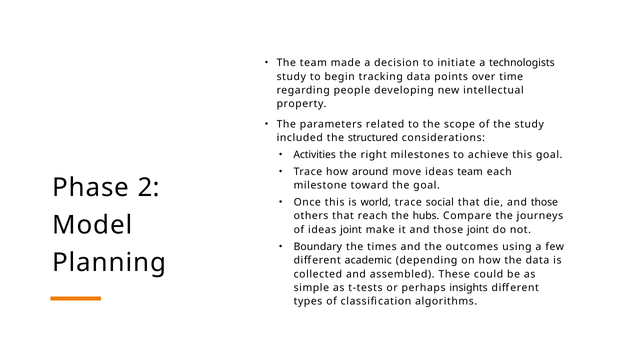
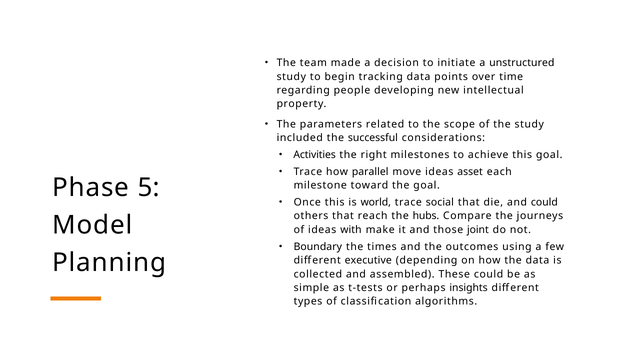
technologists: technologists -> unstructured
structured: structured -> successful
around: around -> parallel
ideas team: team -> asset
2: 2 -> 5
die and those: those -> could
ideas joint: joint -> with
academic: academic -> executive
